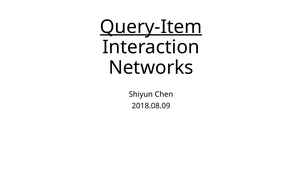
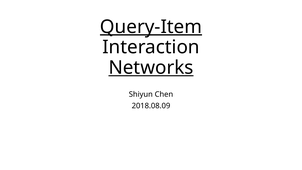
Networks underline: none -> present
